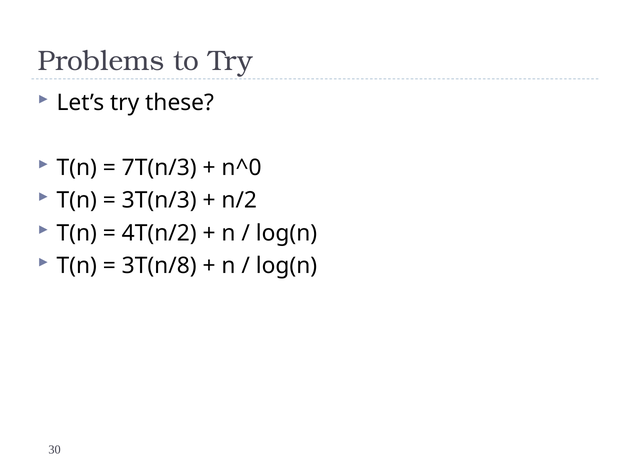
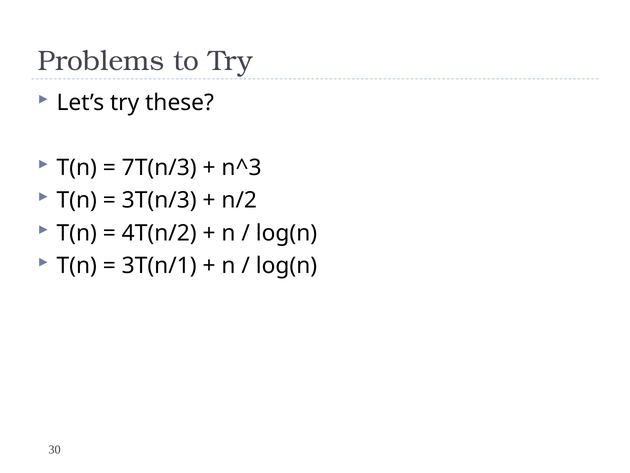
n^0: n^0 -> n^3
3T(n/8: 3T(n/8 -> 3T(n/1
